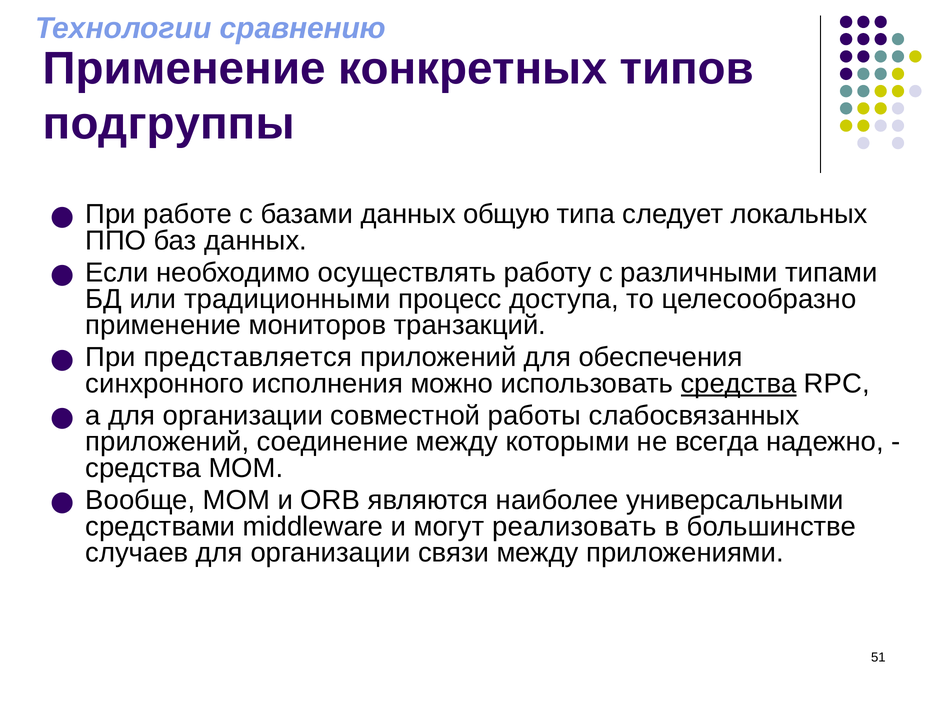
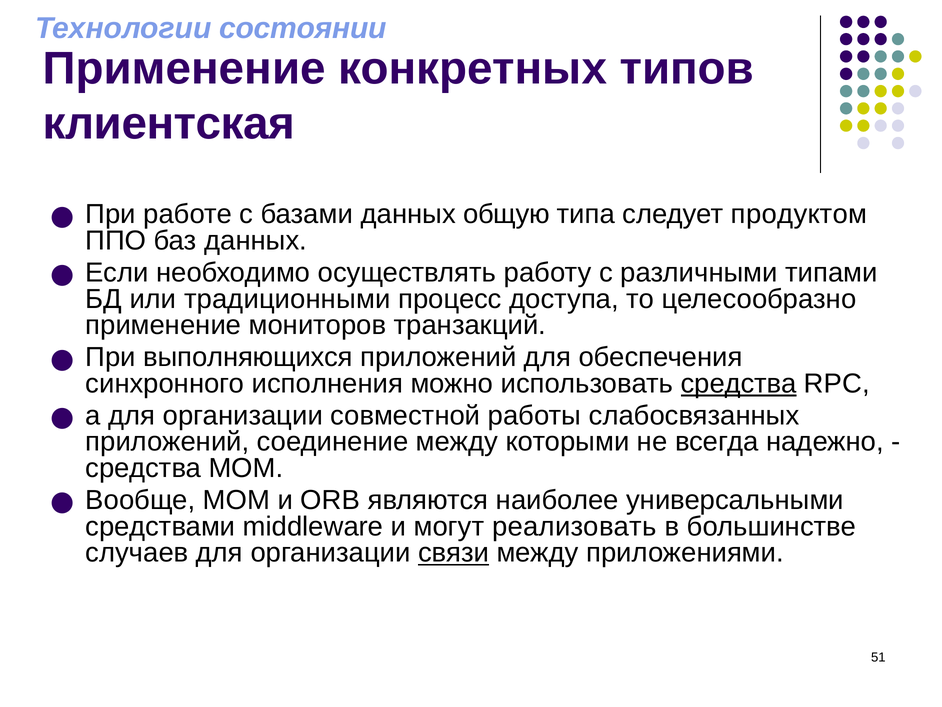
сравнению: сравнению -> состоянии
подгруппы: подгруппы -> клиентская
локальных: локальных -> продуктом
представляется: представляется -> выполняющихся
связи underline: none -> present
